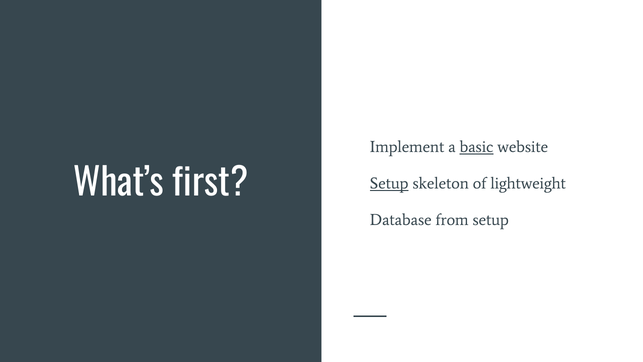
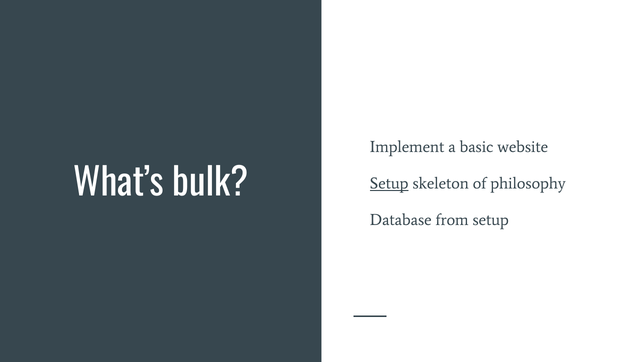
basic underline: present -> none
first: first -> bulk
lightweight: lightweight -> philosophy
